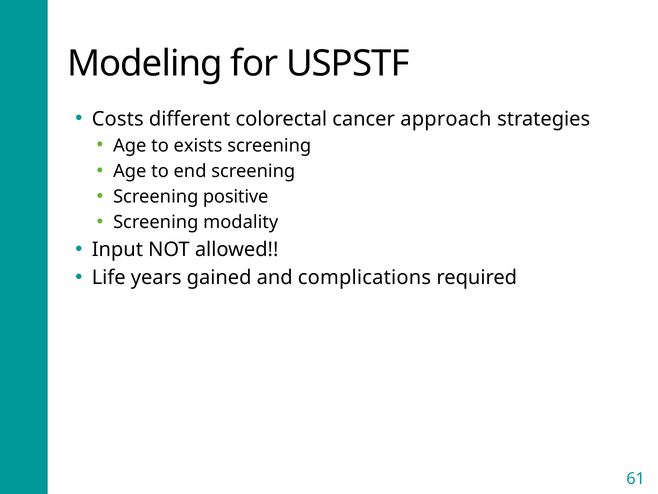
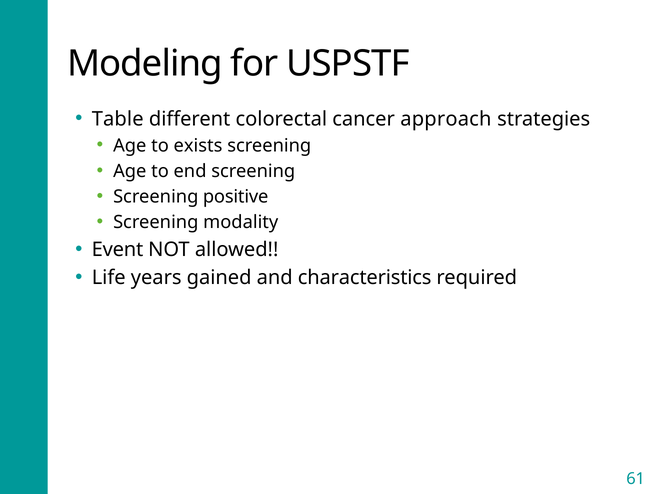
Costs: Costs -> Table
Input: Input -> Event
complications: complications -> characteristics
